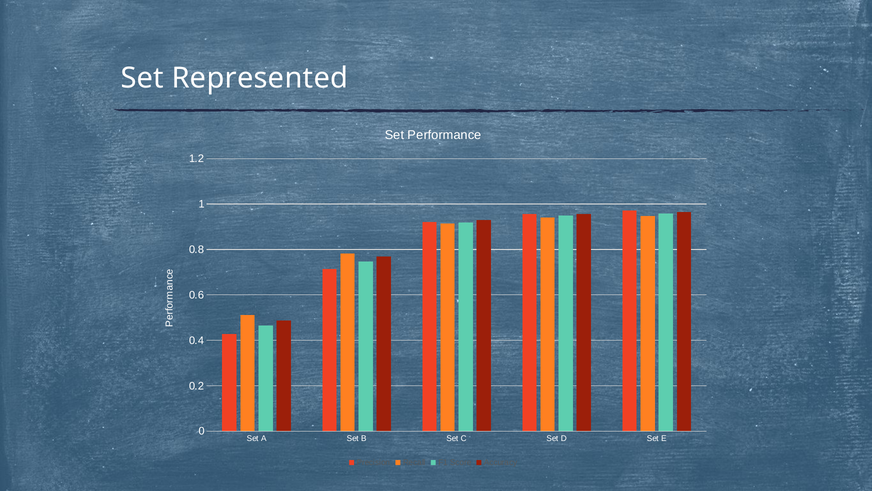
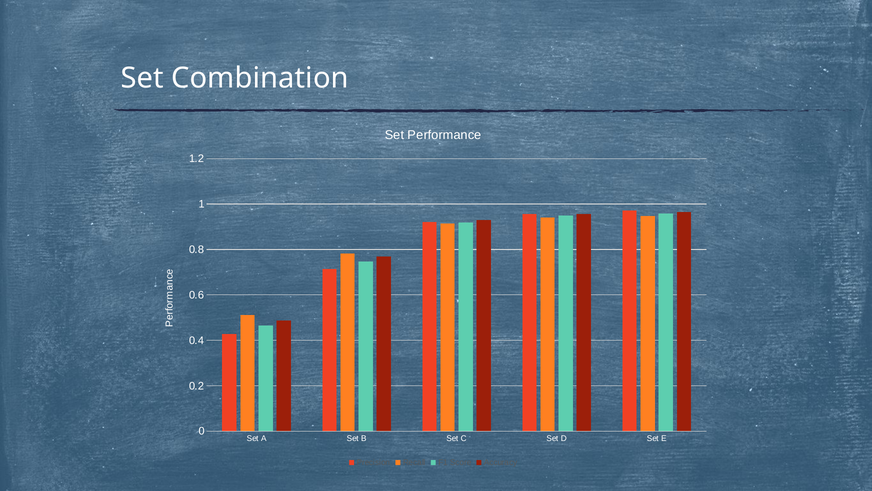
Represented: Represented -> Combination
